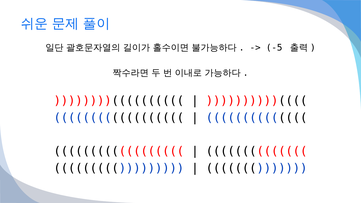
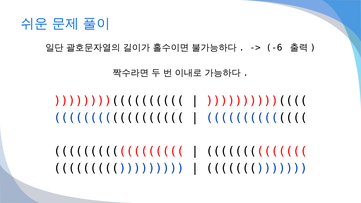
-5: -5 -> -6
